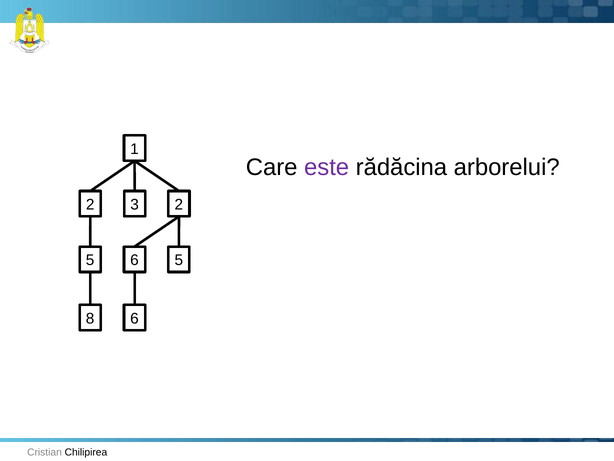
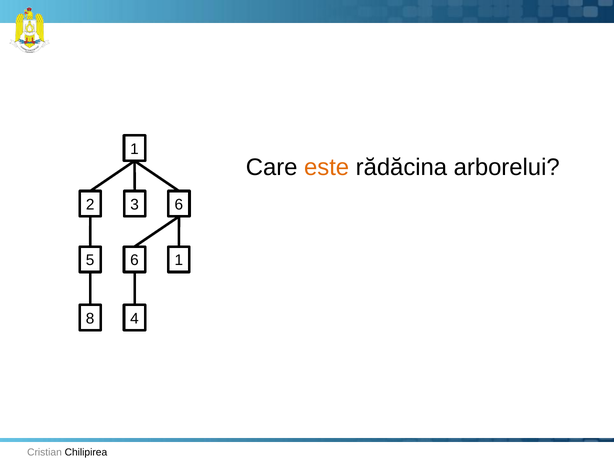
este colour: purple -> orange
3 2: 2 -> 6
6 5: 5 -> 1
8 6: 6 -> 4
